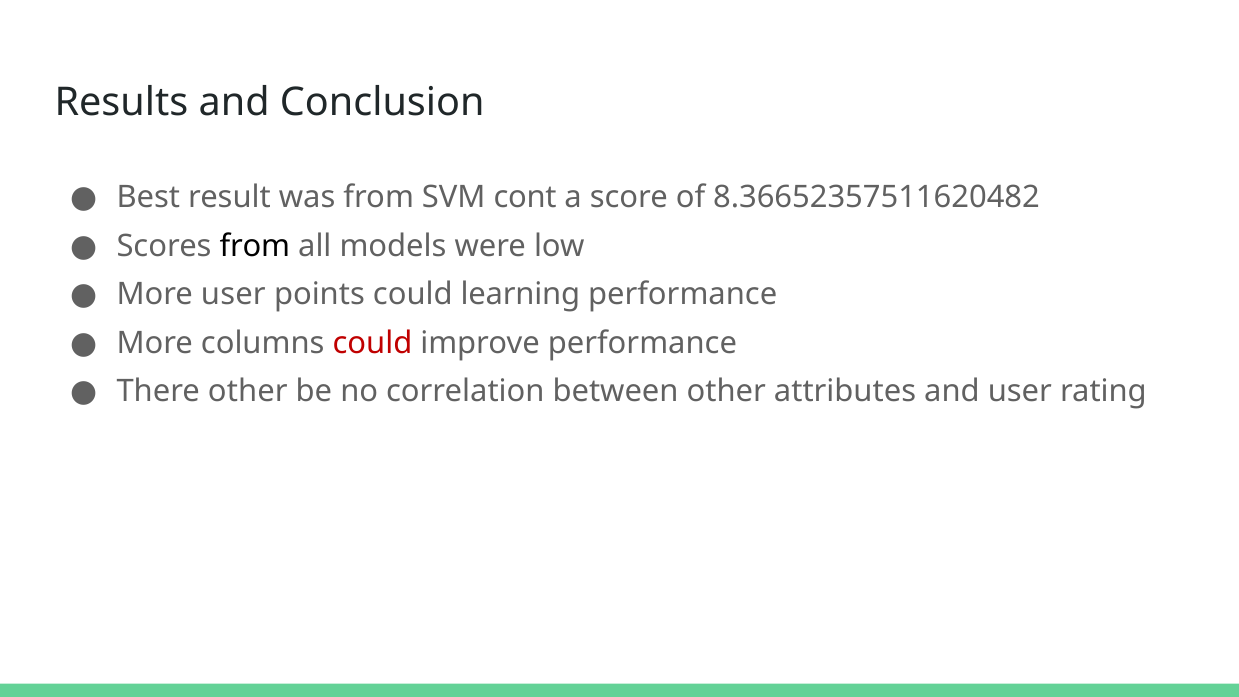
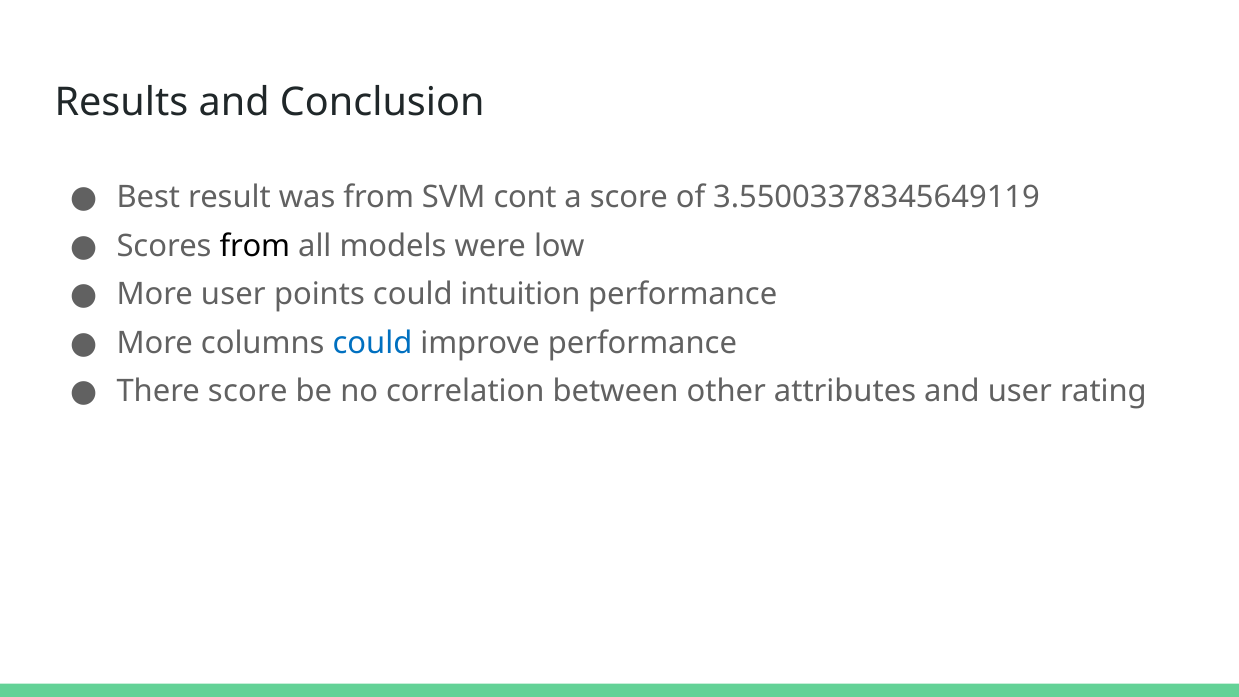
8.36652357511620482: 8.36652357511620482 -> 3.55003378345649119
learning: learning -> intuition
could at (372, 343) colour: red -> blue
There other: other -> score
